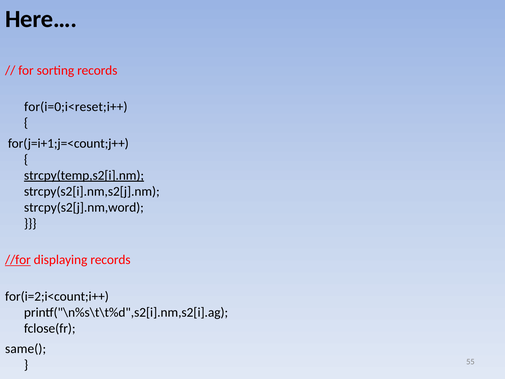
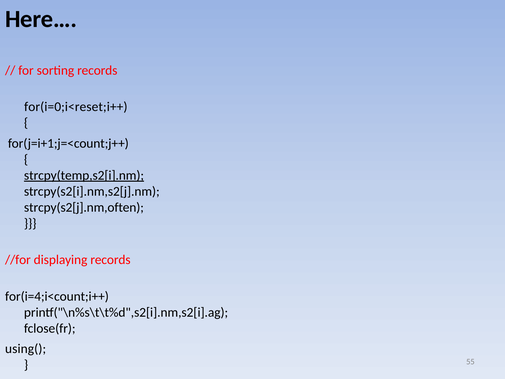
strcpy(s2[j].nm,word: strcpy(s2[j].nm,word -> strcpy(s2[j].nm,often
//for underline: present -> none
for(i=2;i<count;i++: for(i=2;i<count;i++ -> for(i=4;i<count;i++
same(: same( -> using(
